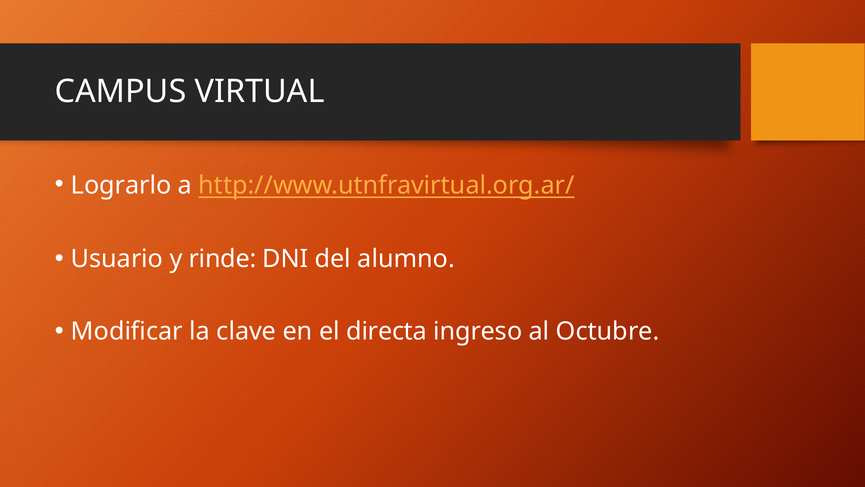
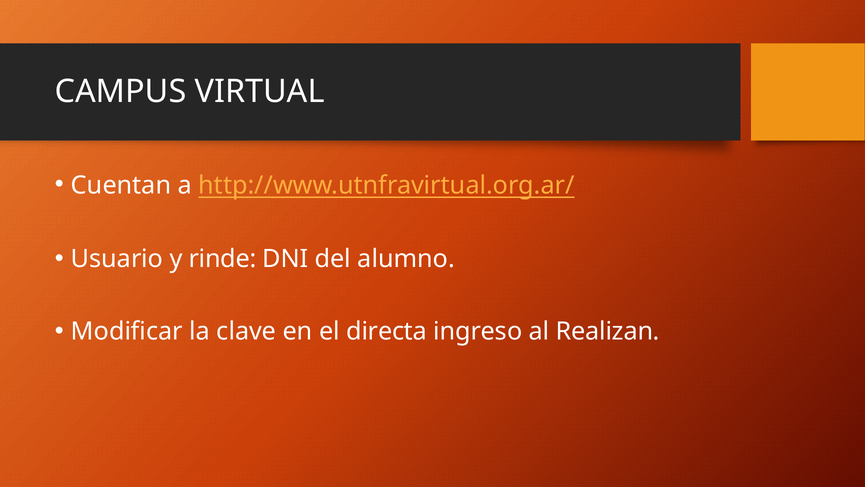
Lograrlo: Lograrlo -> Cuentan
Octubre: Octubre -> Realizan
